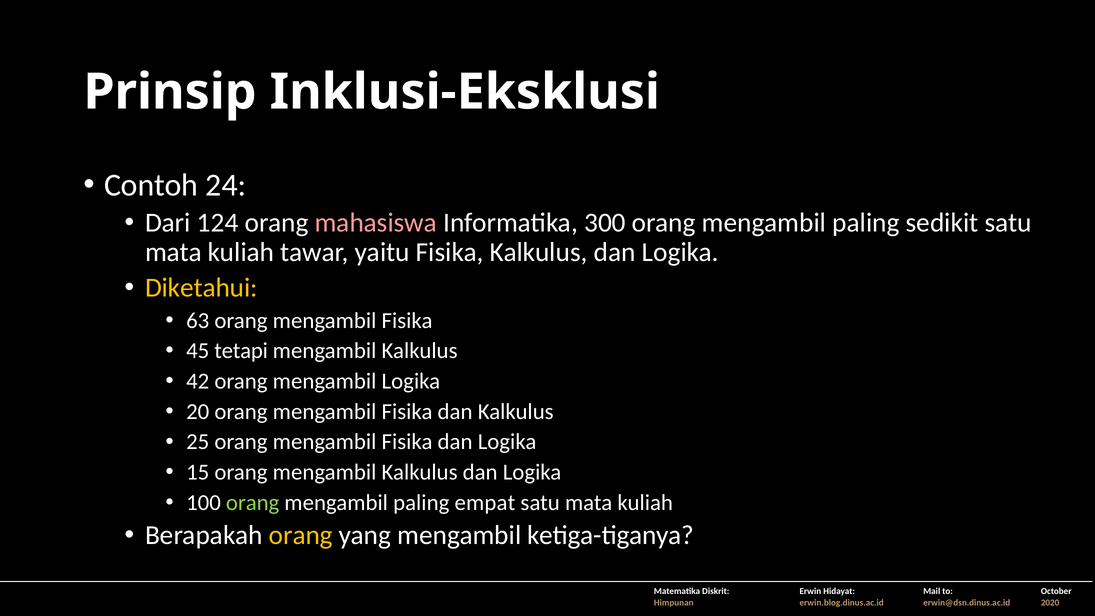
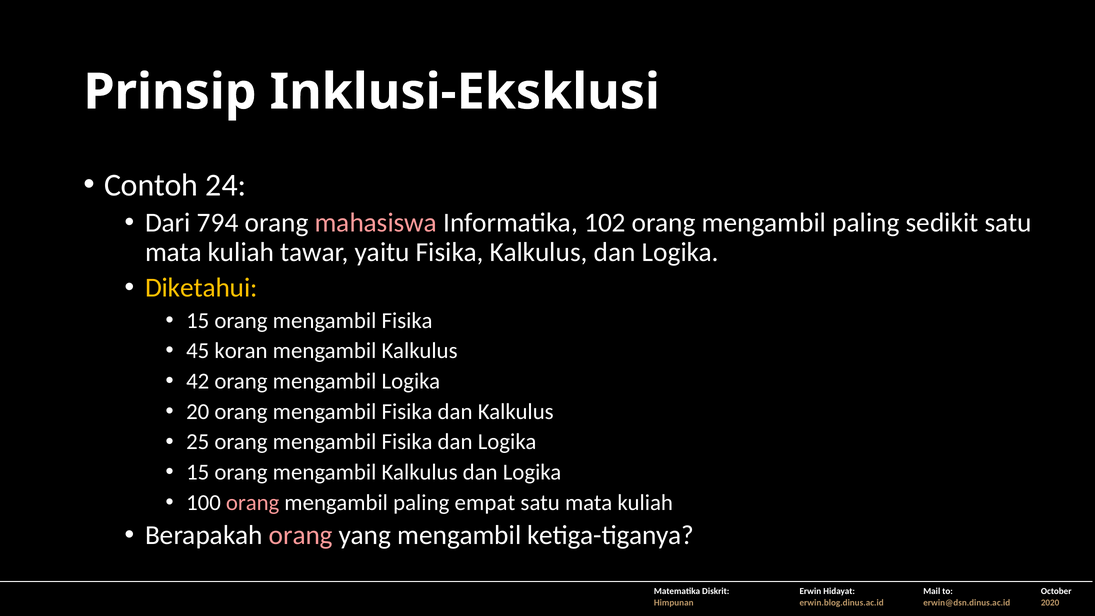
124: 124 -> 794
300: 300 -> 102
63 at (198, 320): 63 -> 15
tetapi: tetapi -> koran
orang at (253, 503) colour: light green -> pink
orang at (301, 535) colour: yellow -> pink
